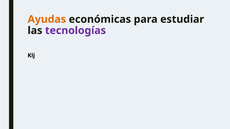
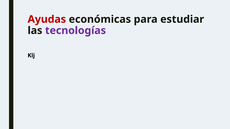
Ayudas colour: orange -> red
